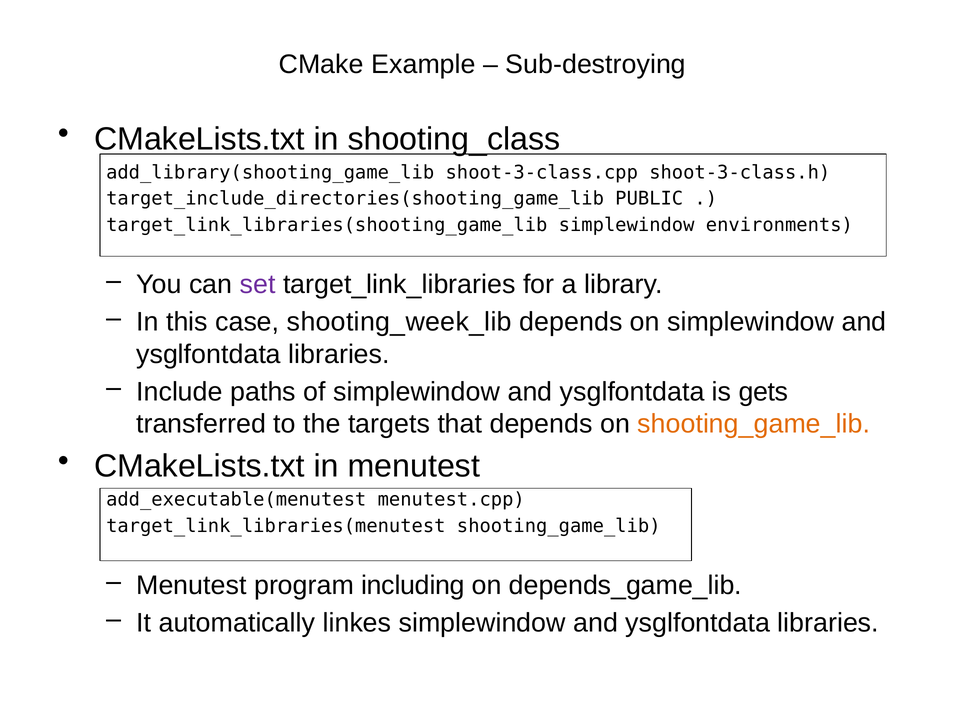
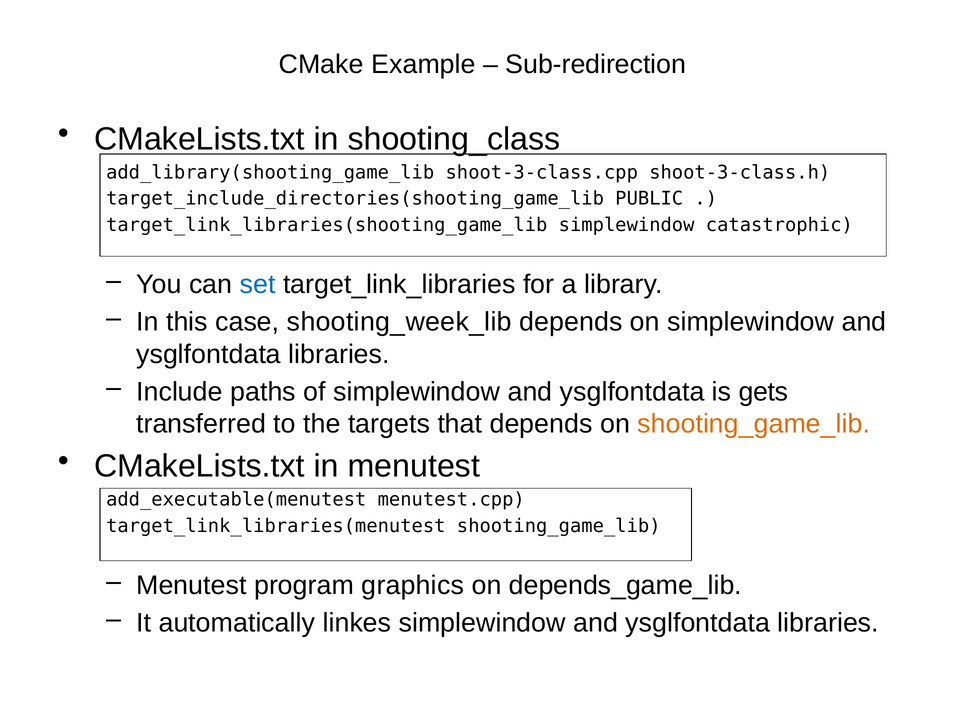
Sub-destroying: Sub-destroying -> Sub-redirection
environments: environments -> catastrophic
set colour: purple -> blue
including: including -> graphics
